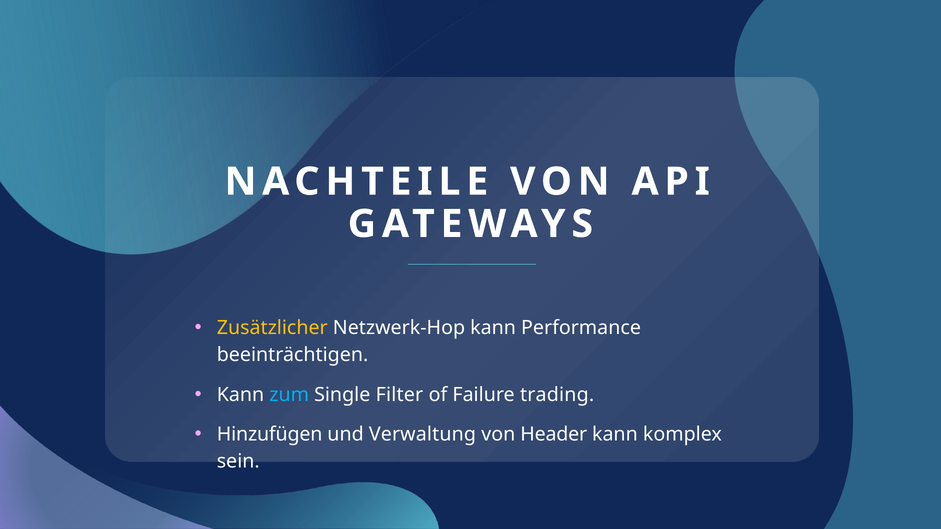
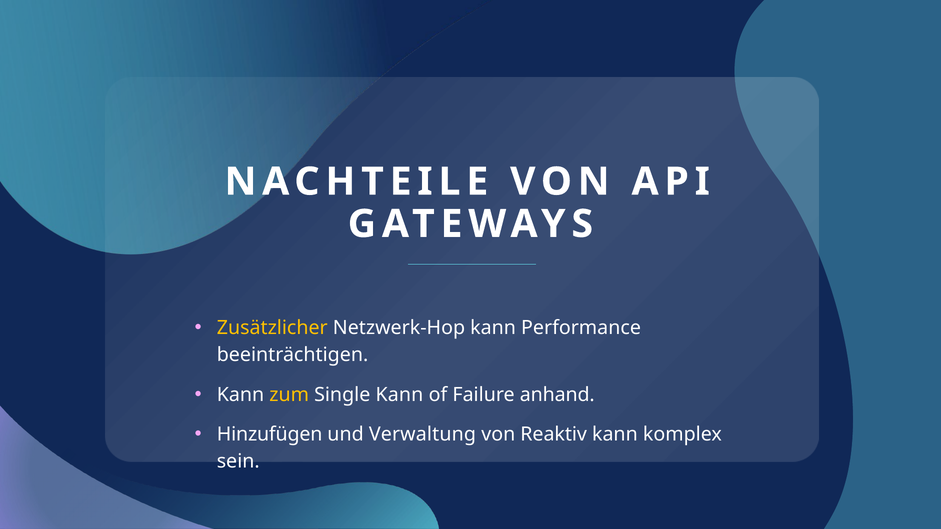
zum colour: light blue -> yellow
Single Filter: Filter -> Kann
trading: trading -> anhand
Header: Header -> Reaktiv
